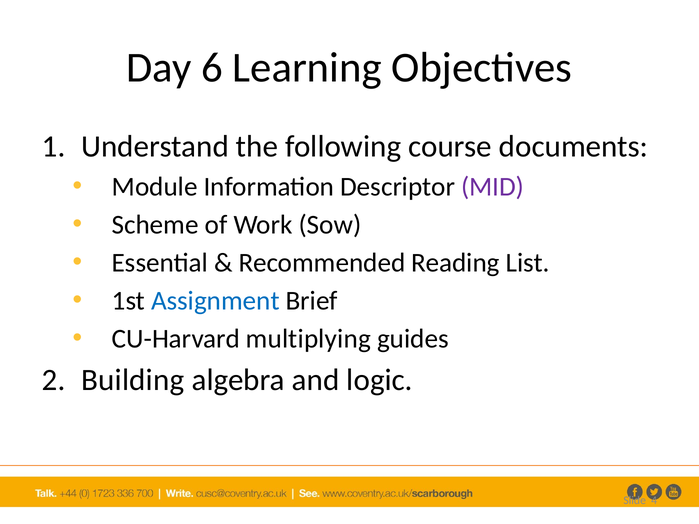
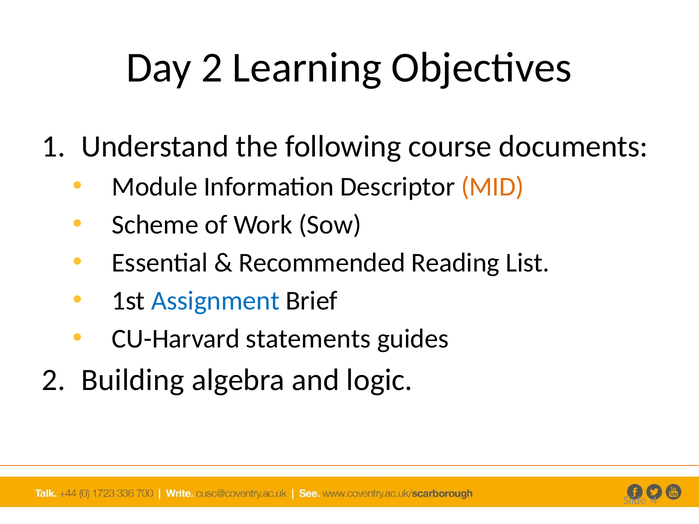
Day 6: 6 -> 2
MID colour: purple -> orange
multiplying: multiplying -> statements
